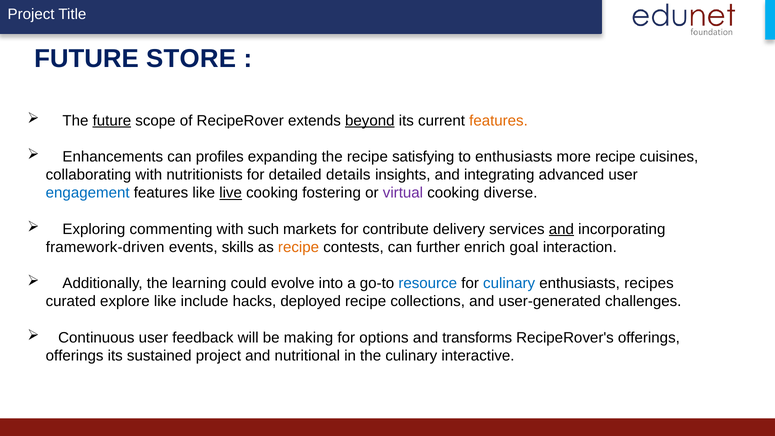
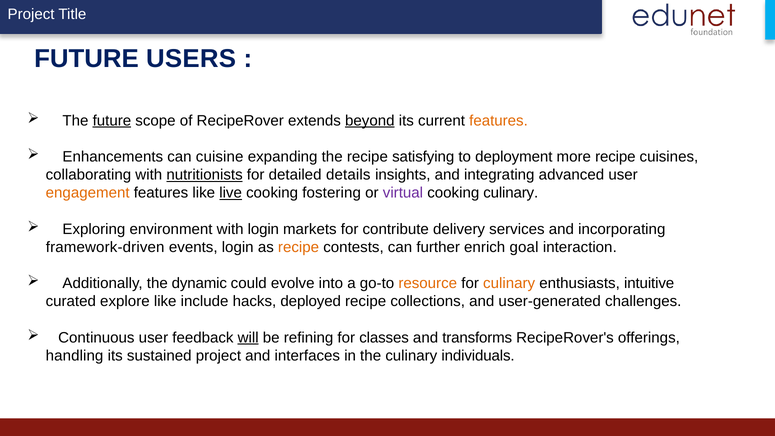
STORE: STORE -> USERS
profiles: profiles -> cuisine
to enthusiasts: enthusiasts -> deployment
nutritionists underline: none -> present
engagement colour: blue -> orange
cooking diverse: diverse -> culinary
commenting: commenting -> environment
with such: such -> login
and at (561, 229) underline: present -> none
events skills: skills -> login
learning: learning -> dynamic
resource colour: blue -> orange
culinary at (509, 283) colour: blue -> orange
recipes: recipes -> intuitive
will underline: none -> present
making: making -> refining
options: options -> classes
offerings at (75, 356): offerings -> handling
nutritional: nutritional -> interfaces
interactive: interactive -> individuals
